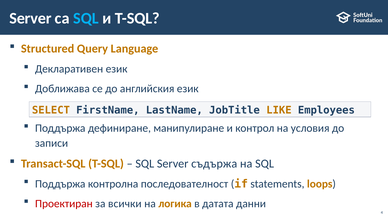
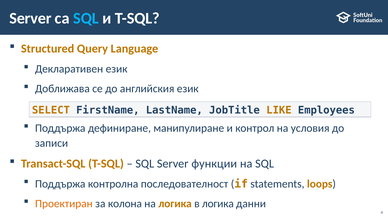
съдържа: съдържа -> функции
Проектиран colour: red -> orange
всички: всички -> колона
в датата: датата -> логика
